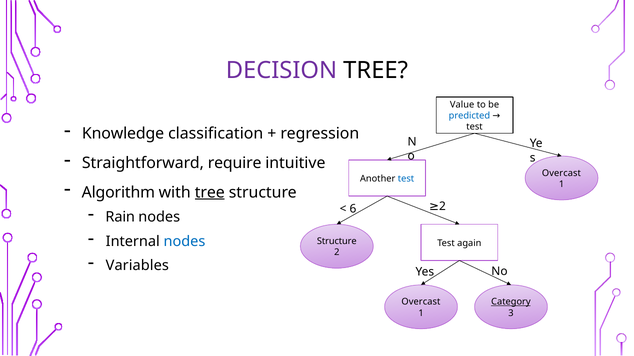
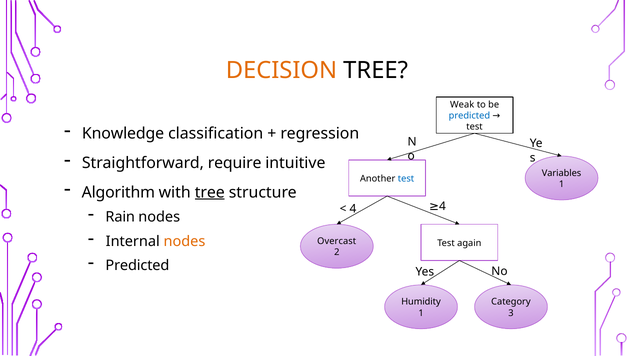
DECISION colour: purple -> orange
Value: Value -> Weak
Overcast at (561, 173): Overcast -> Variables
6 at (353, 209): 6 -> 4
2 at (442, 206): 2 -> 4
nodes at (184, 242) colour: blue -> orange
Structure at (337, 242): Structure -> Overcast
Variables at (137, 266): Variables -> Predicted
Overcast at (421, 302): Overcast -> Humidity
Category underline: present -> none
